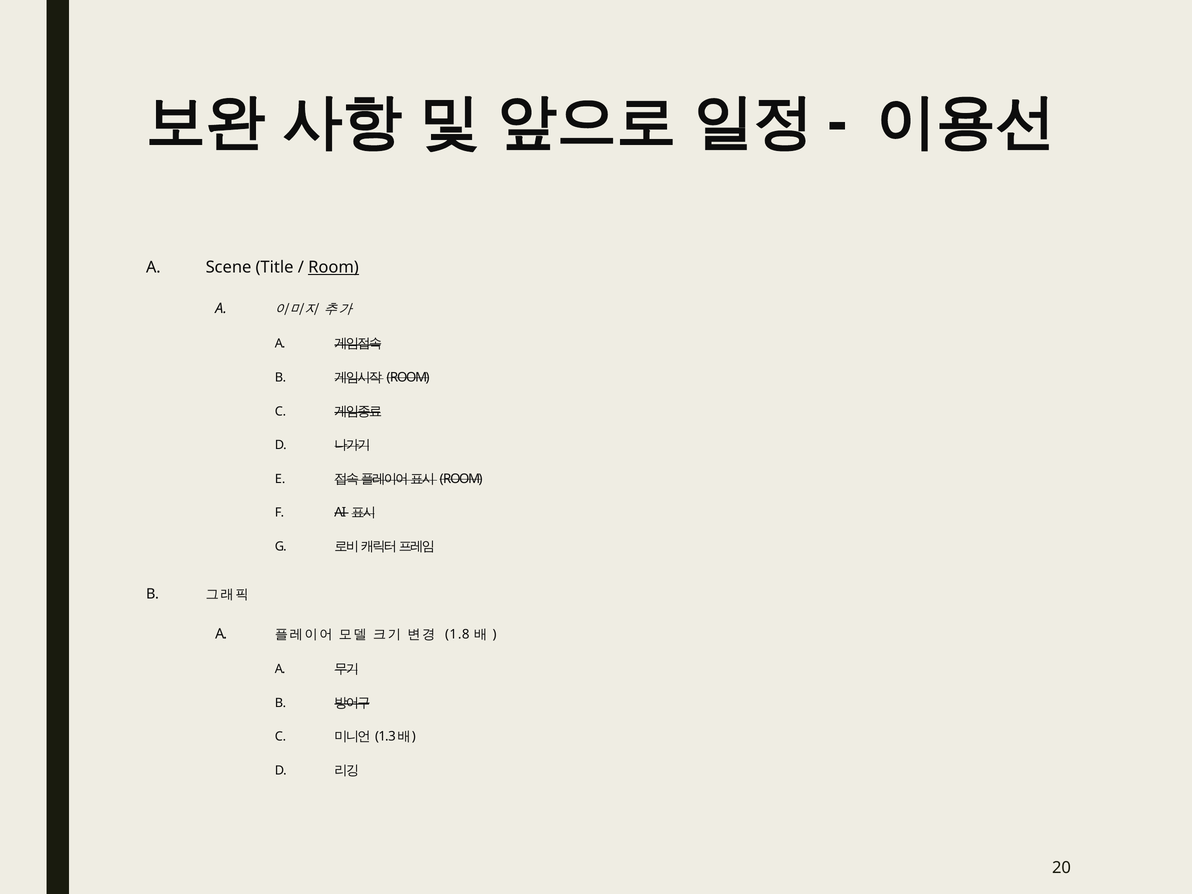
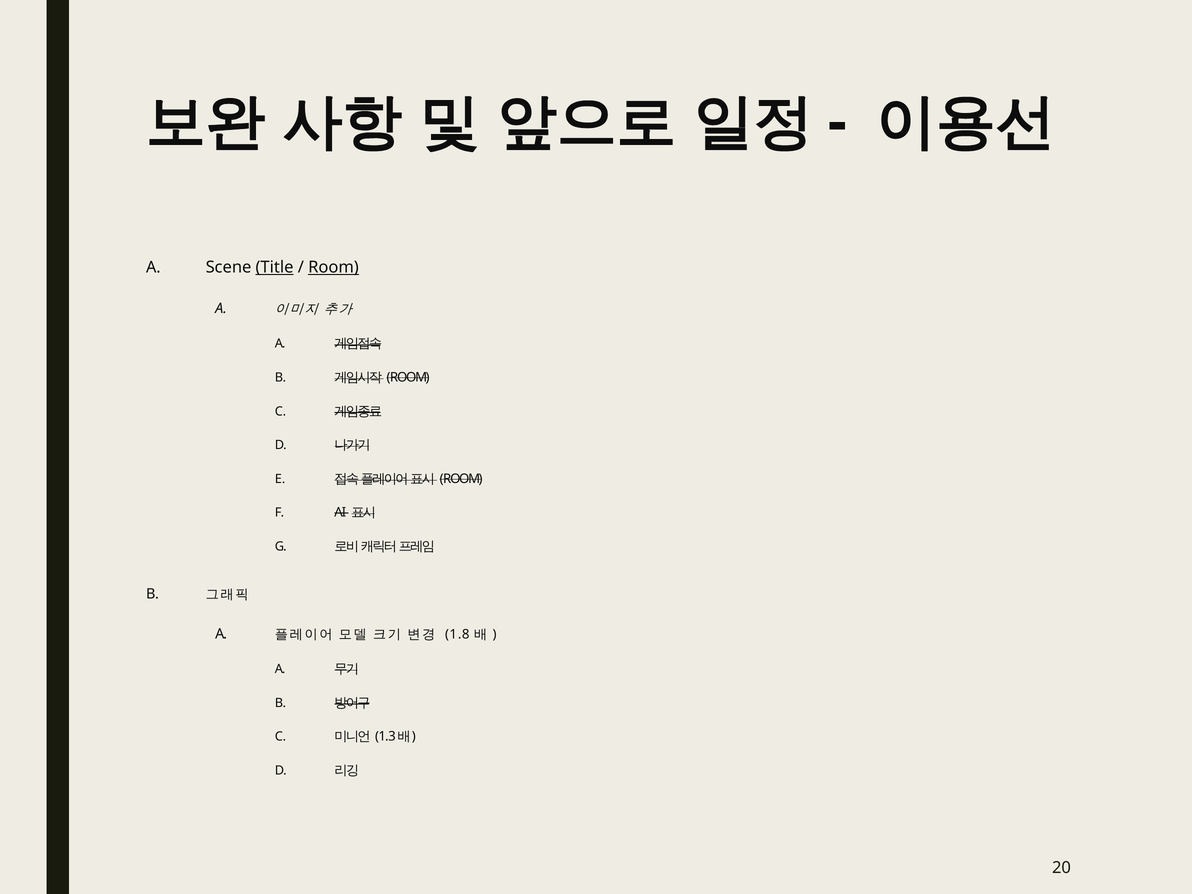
Title underline: none -> present
